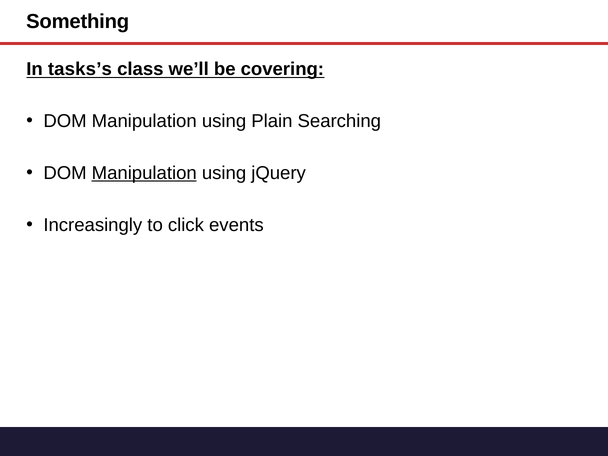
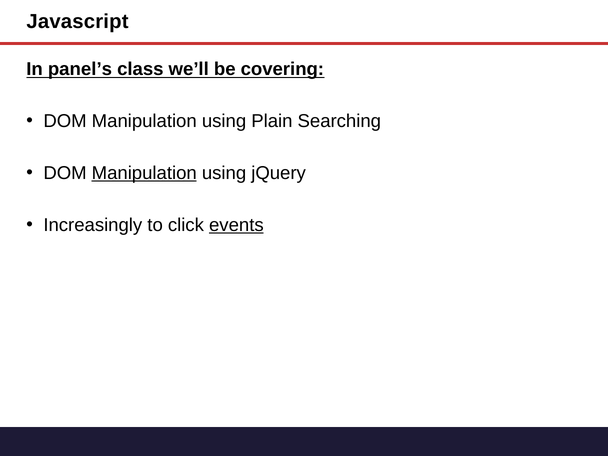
Something: Something -> Javascript
tasks’s: tasks’s -> panel’s
events underline: none -> present
